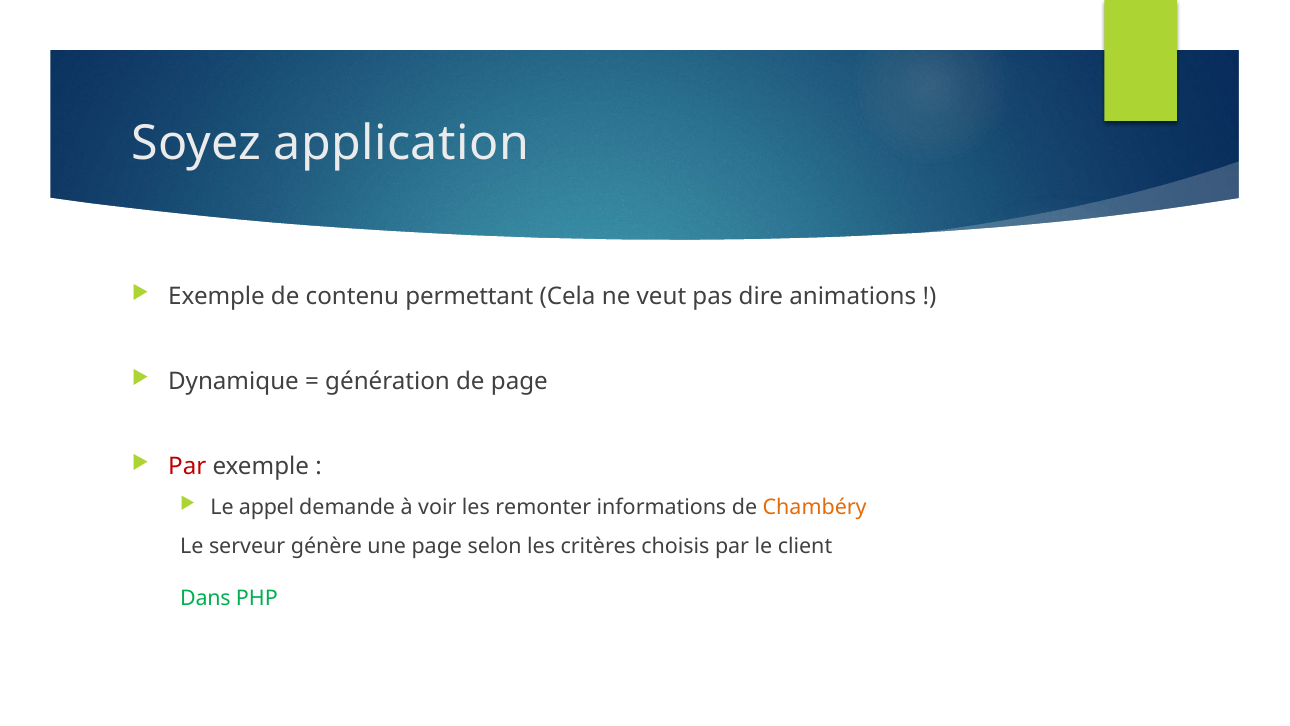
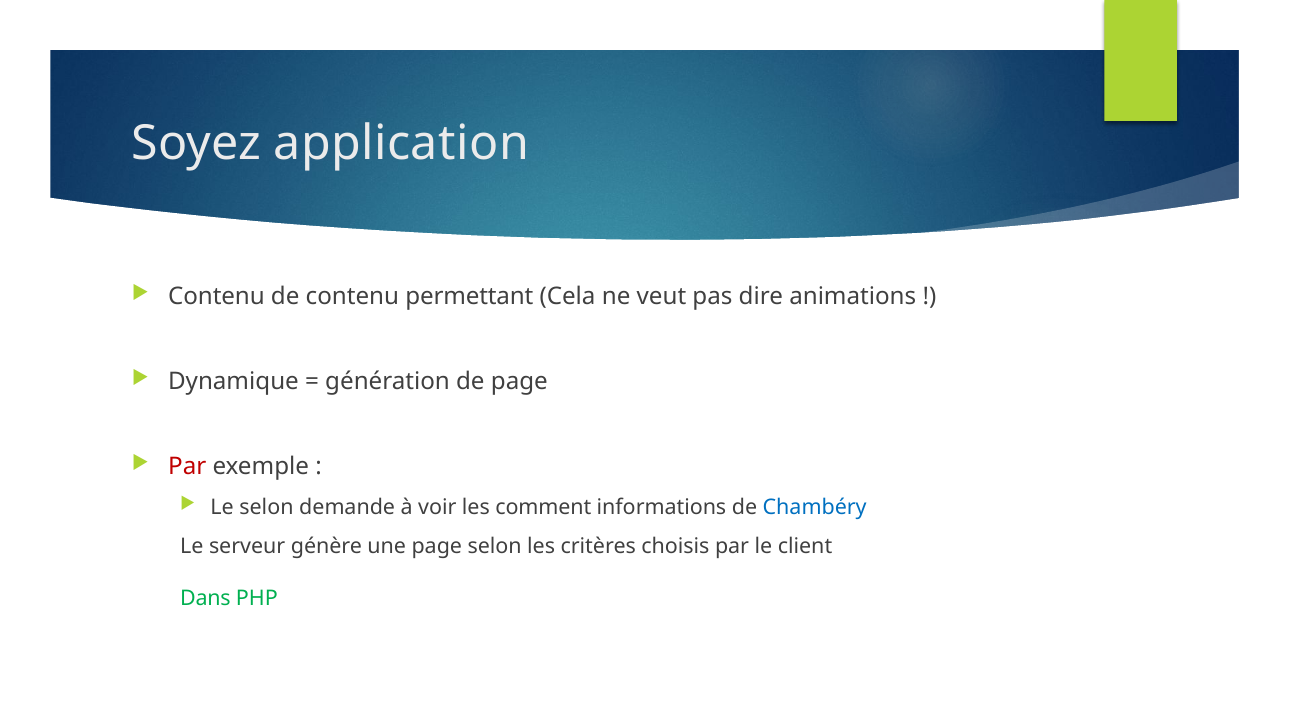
Exemple at (216, 297): Exemple -> Contenu
Le appel: appel -> selon
remonter: remonter -> comment
Chambéry colour: orange -> blue
